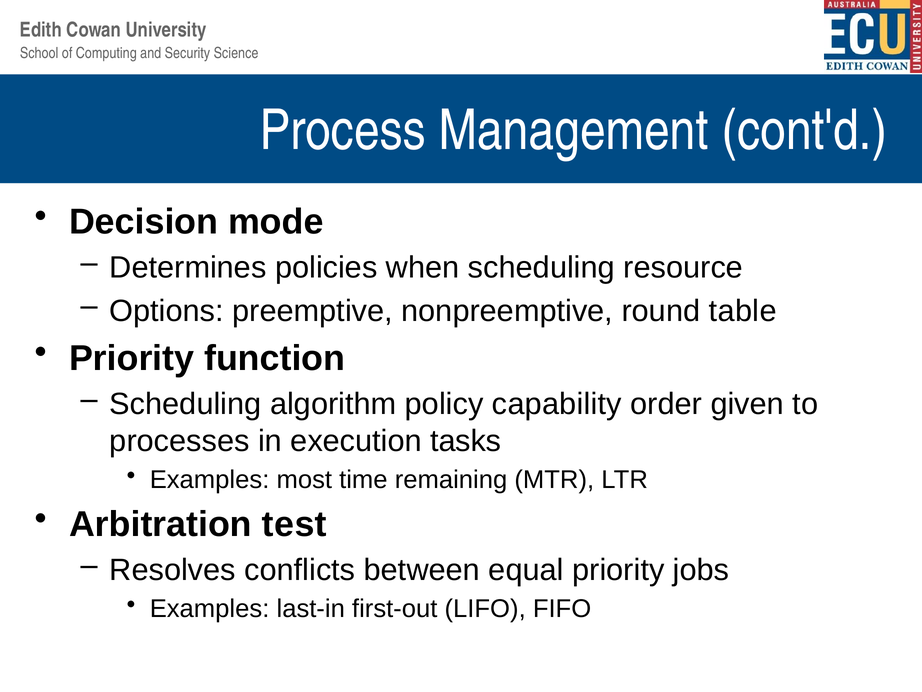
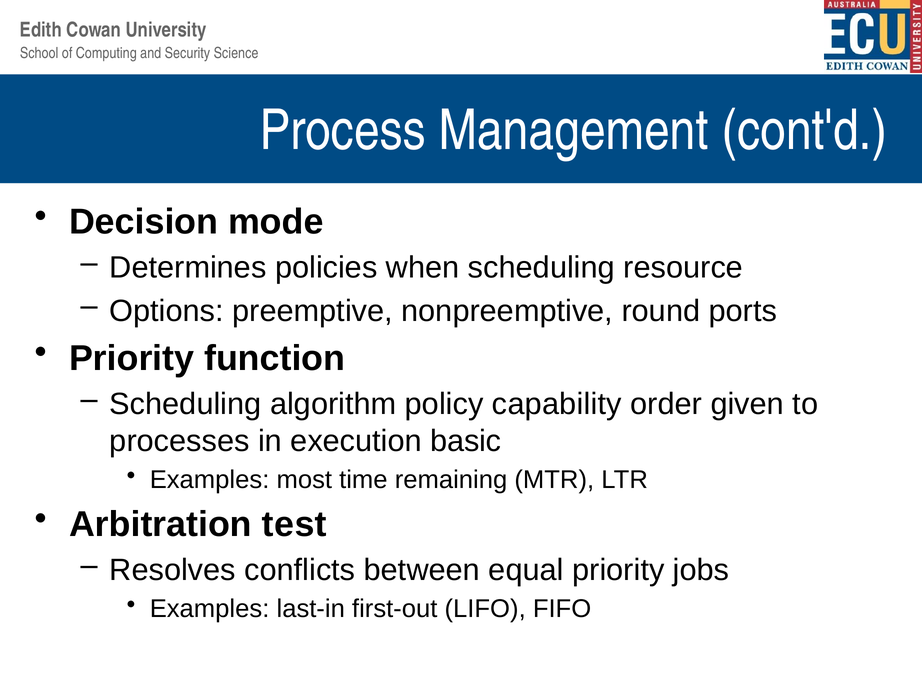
table: table -> ports
tasks: tasks -> basic
